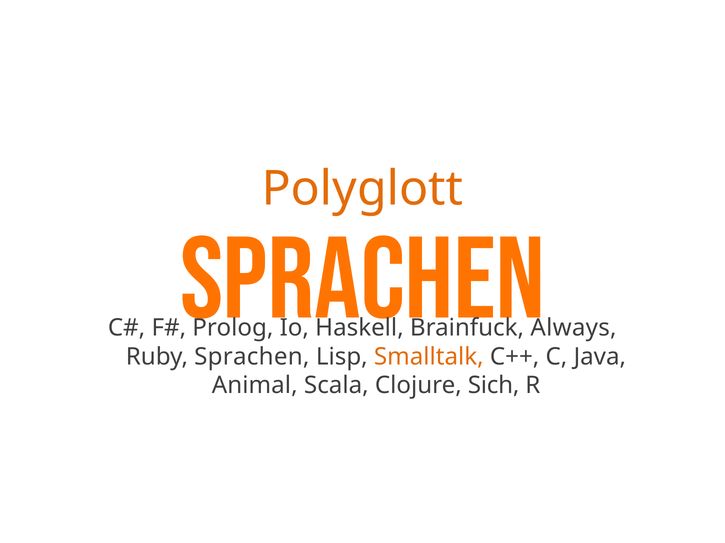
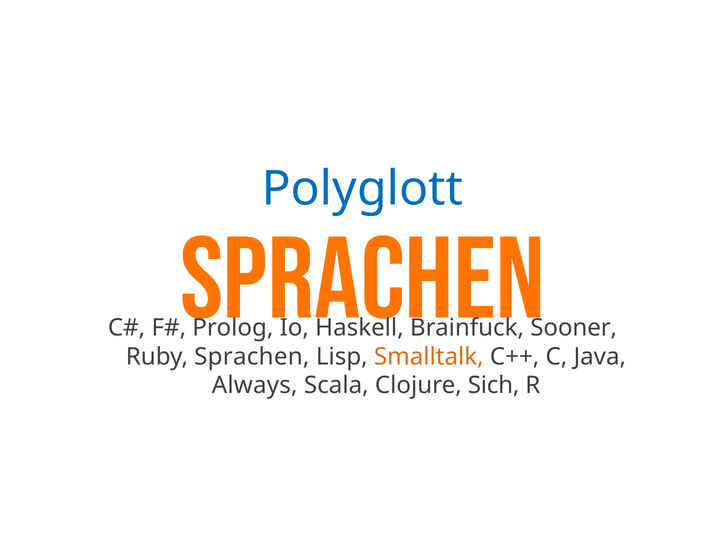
Polyglott colour: orange -> blue
Always: Always -> Sooner
Animal: Animal -> Always
